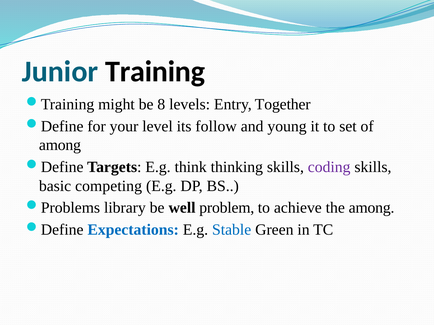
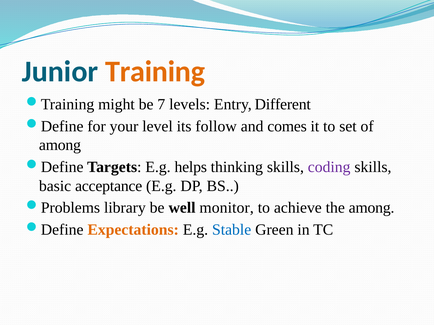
Training colour: black -> orange
8: 8 -> 7
Together: Together -> Different
young: young -> comes
think: think -> helps
competing: competing -> acceptance
problem: problem -> monitor
Expectations colour: blue -> orange
